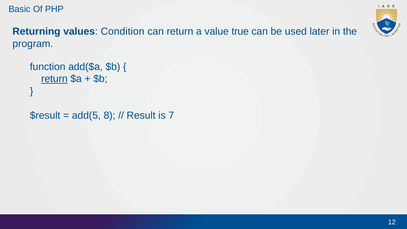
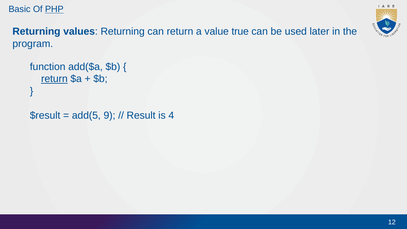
PHP underline: none -> present
values Condition: Condition -> Returning
8: 8 -> 9
7: 7 -> 4
